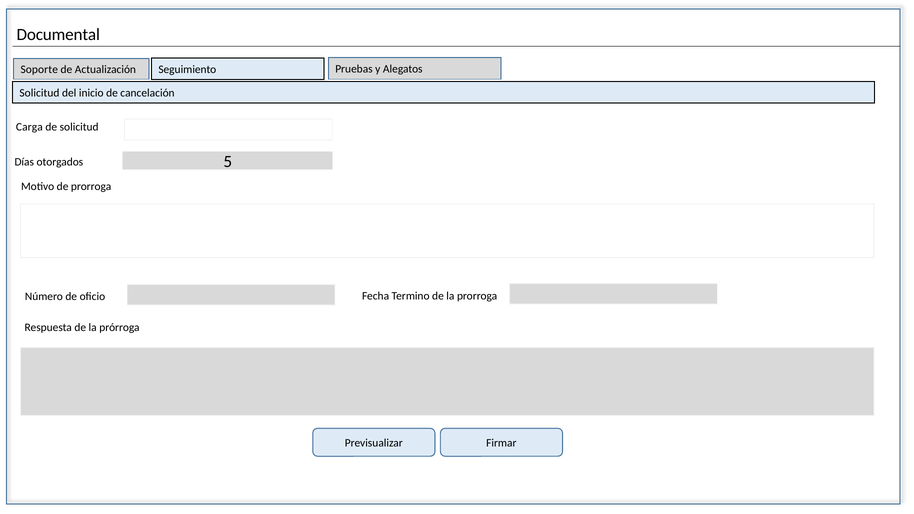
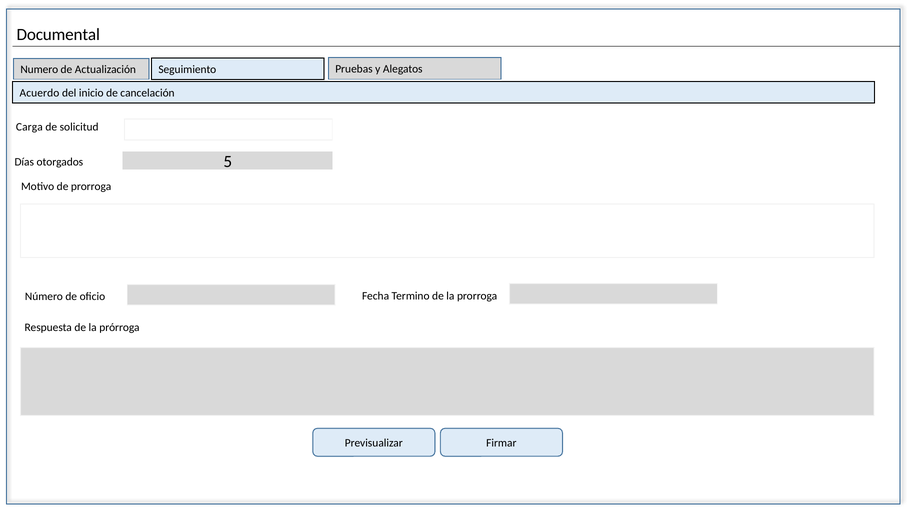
Soporte: Soporte -> Numero
Solicitud at (39, 93): Solicitud -> Acuerdo
